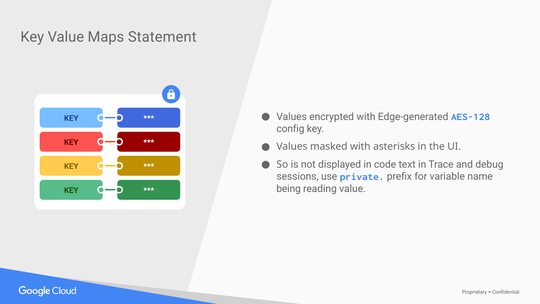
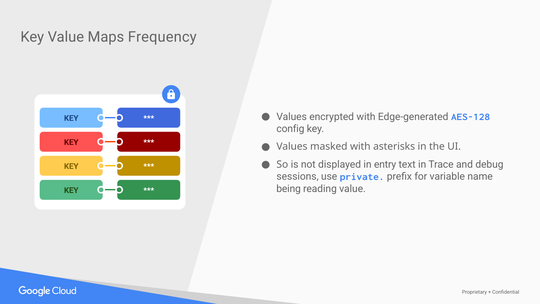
Statement: Statement -> Frequency
code: code -> entry
